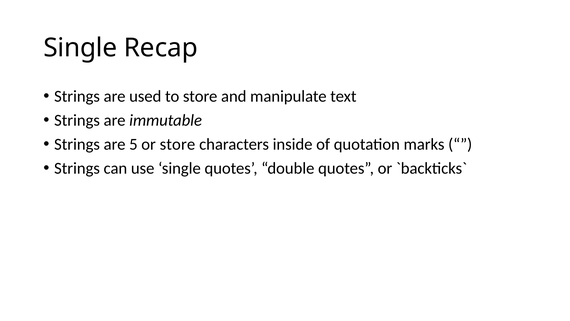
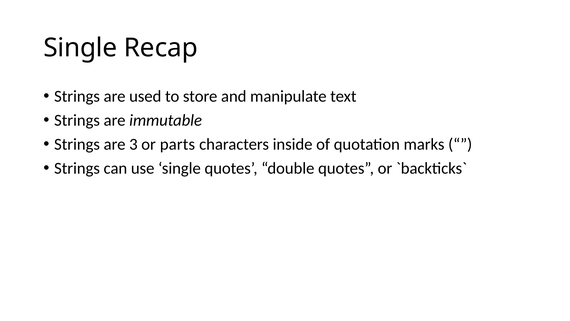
5: 5 -> 3
or store: store -> parts
